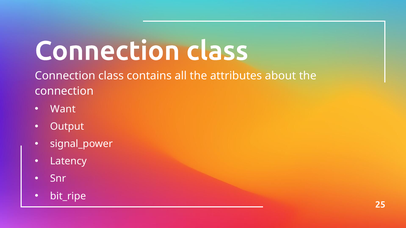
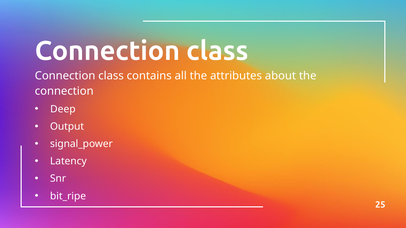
Want: Want -> Deep
